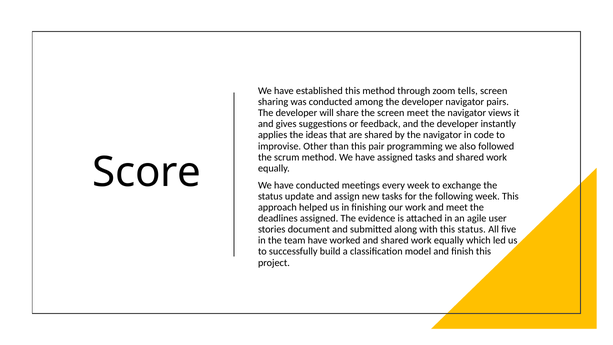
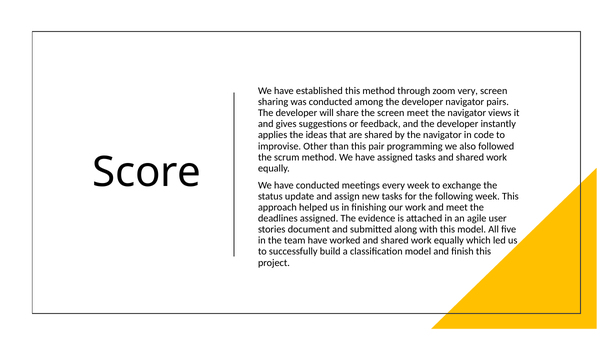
tells: tells -> very
this status: status -> model
